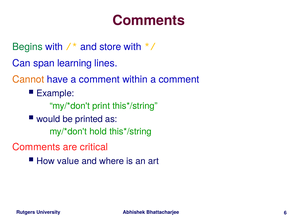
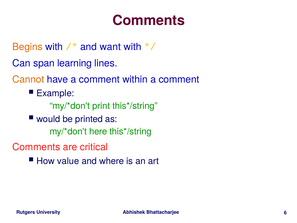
Begins colour: green -> orange
store: store -> want
hold: hold -> here
